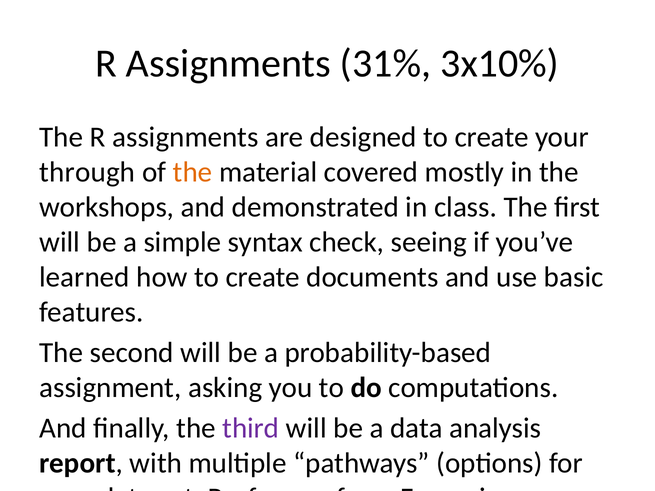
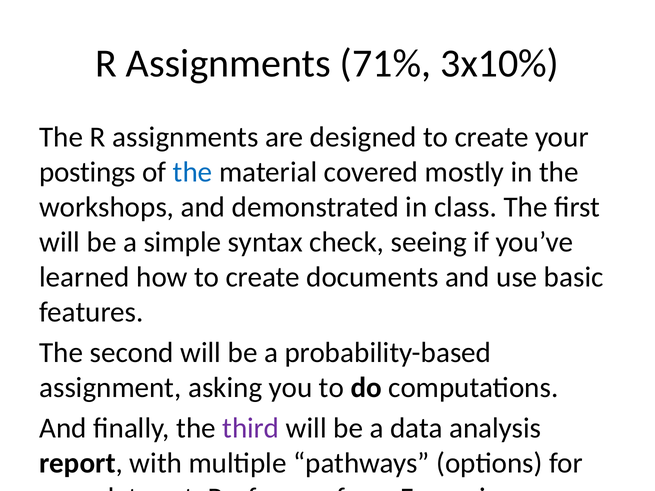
31%: 31% -> 71%
through: through -> postings
the at (193, 172) colour: orange -> blue
